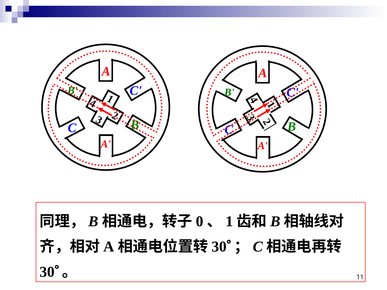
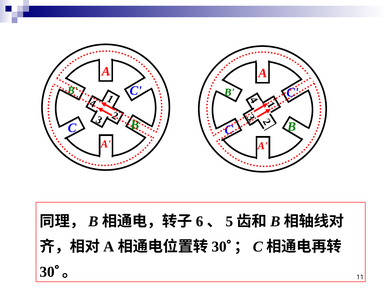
0: 0 -> 6
1 at (229, 222): 1 -> 5
